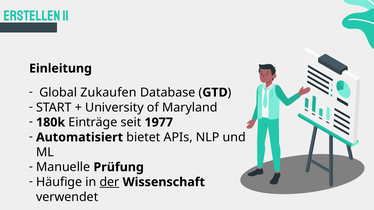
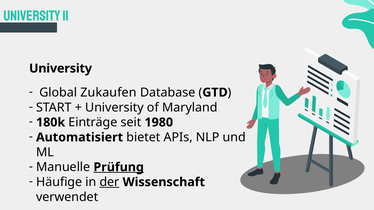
Erstellen at (32, 16): Erstellen -> University
Einleitung at (60, 69): Einleitung -> University
1977: 1977 -> 1980
Prüfung underline: none -> present
